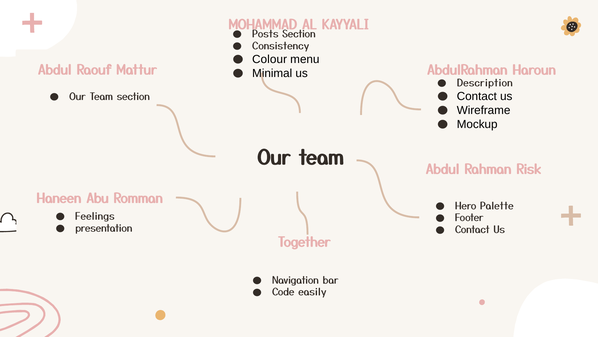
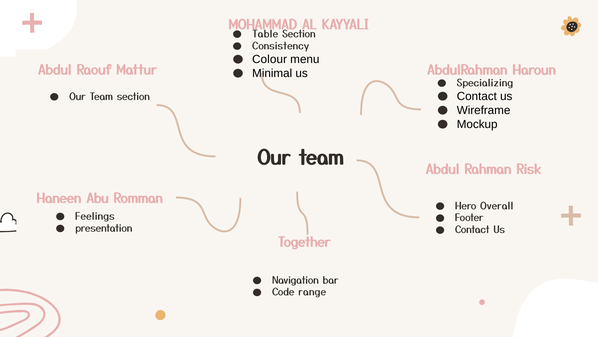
Posts: Posts -> Table
Description: Description -> Specializing
Palette: Palette -> Overall
easily: easily -> range
